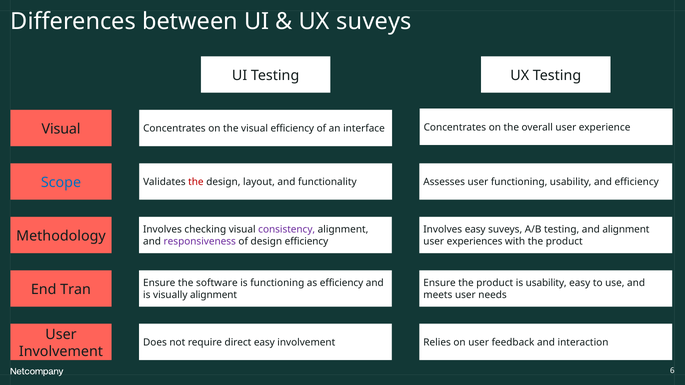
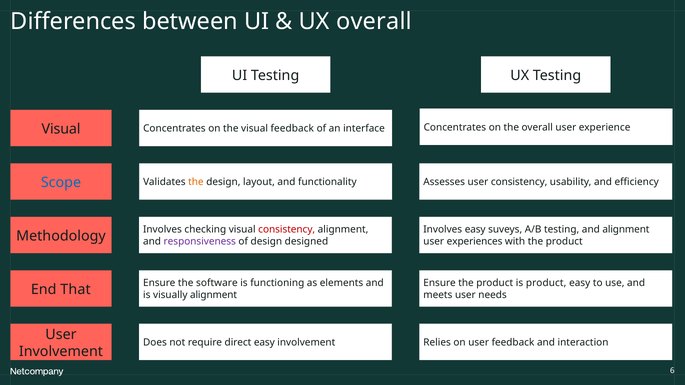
UX suveys: suveys -> overall
visual efficiency: efficiency -> feedback
the at (196, 182) colour: red -> orange
user functioning: functioning -> consistency
consistency at (287, 230) colour: purple -> red
design efficiency: efficiency -> designed
as efficiency: efficiency -> elements
is usability: usability -> product
Tran: Tran -> That
